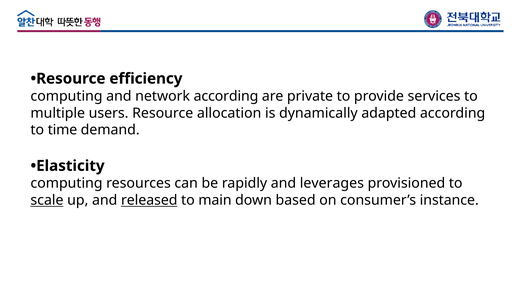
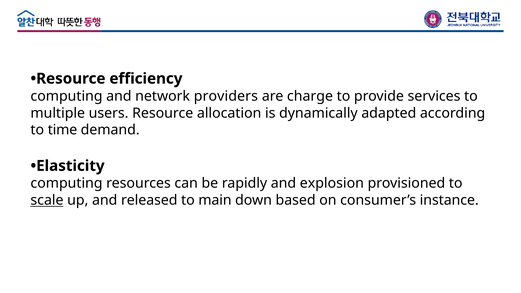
network according: according -> providers
private: private -> charge
leverages: leverages -> explosion
released underline: present -> none
